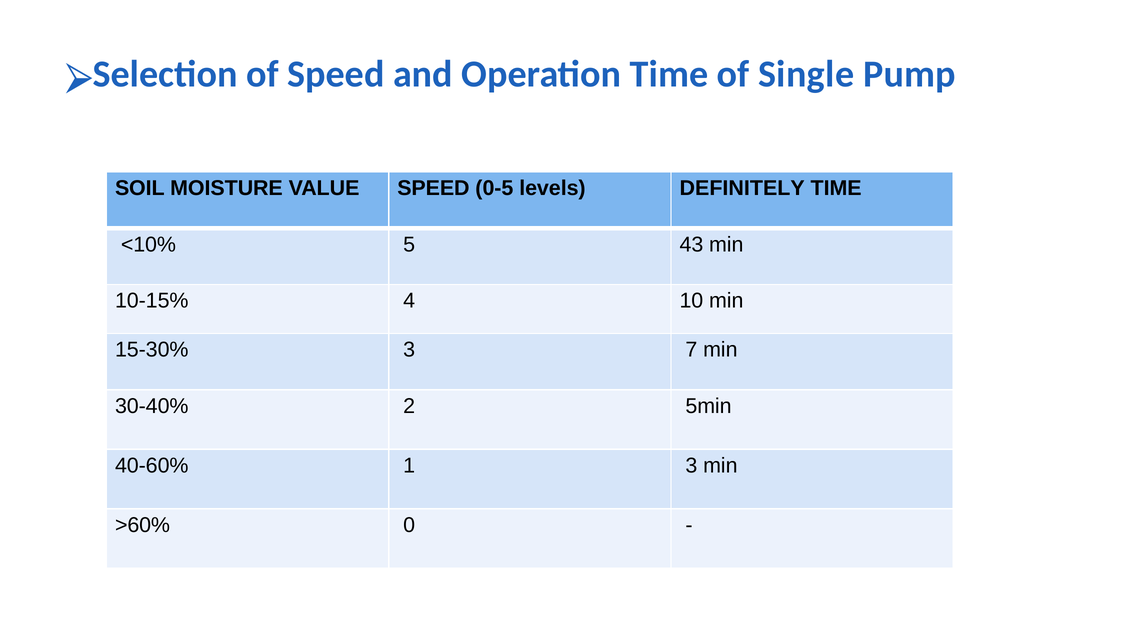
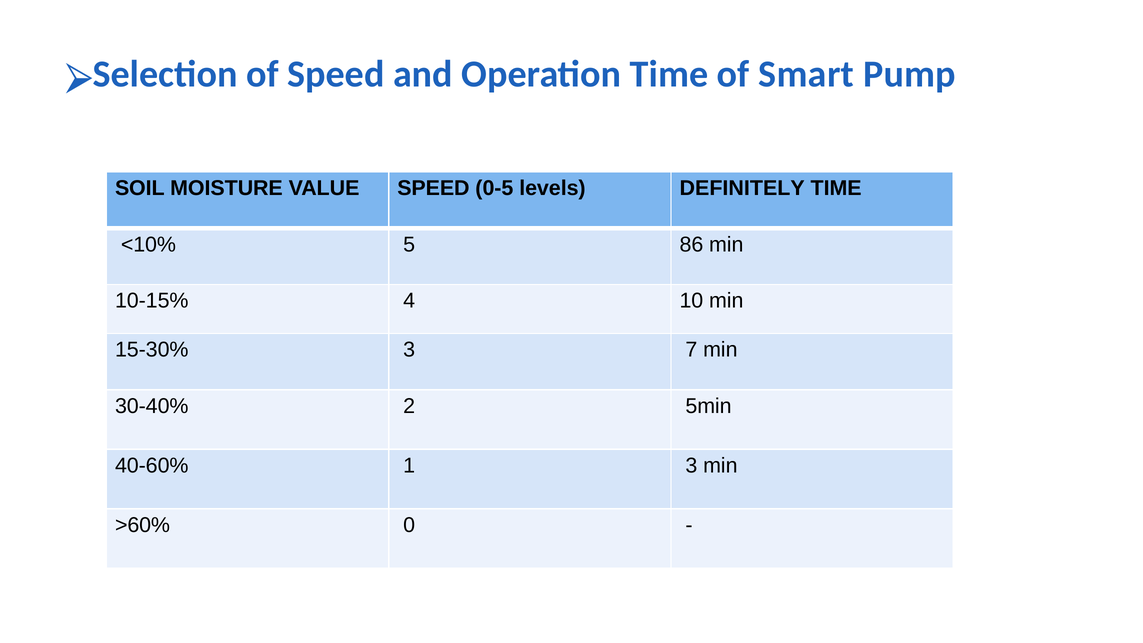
Single: Single -> Smart
43: 43 -> 86
